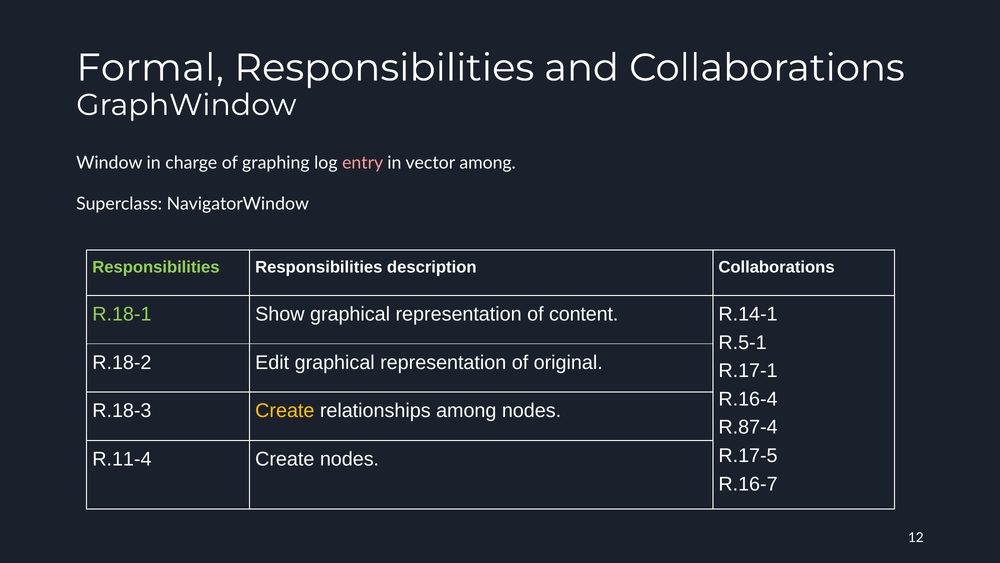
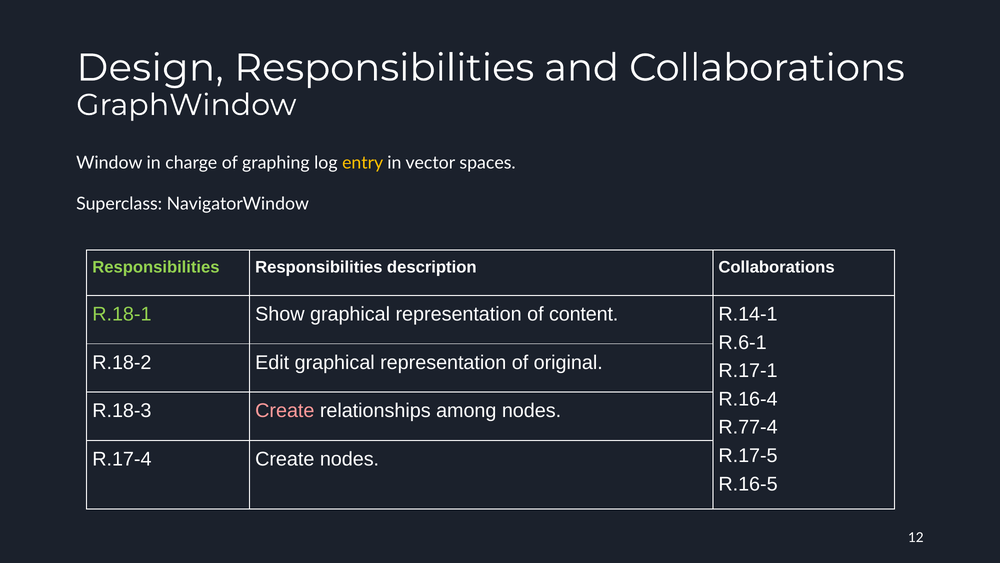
Formal: Formal -> Design
entry colour: pink -> yellow
vector among: among -> spaces
R.5-1: R.5-1 -> R.6-1
Create at (285, 410) colour: yellow -> pink
R.87-4: R.87-4 -> R.77-4
R.11-4: R.11-4 -> R.17-4
R.16-7: R.16-7 -> R.16-5
